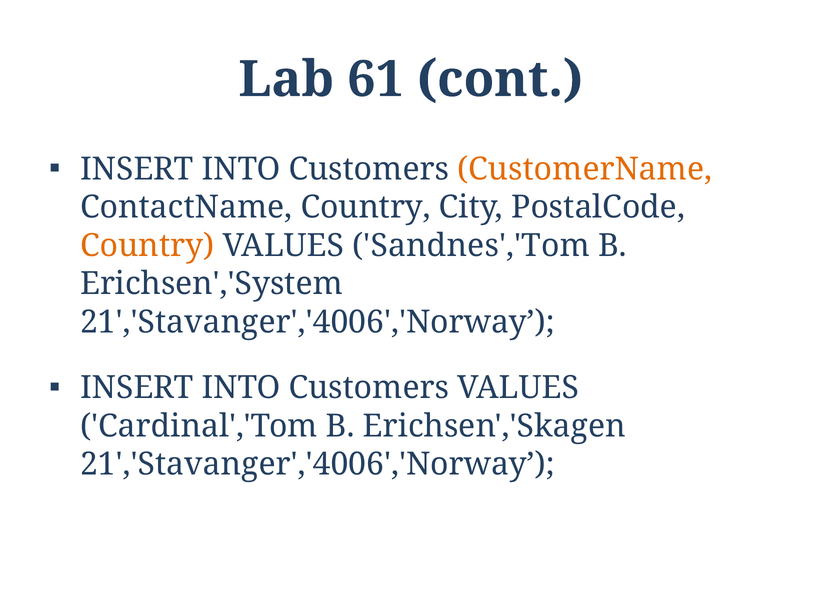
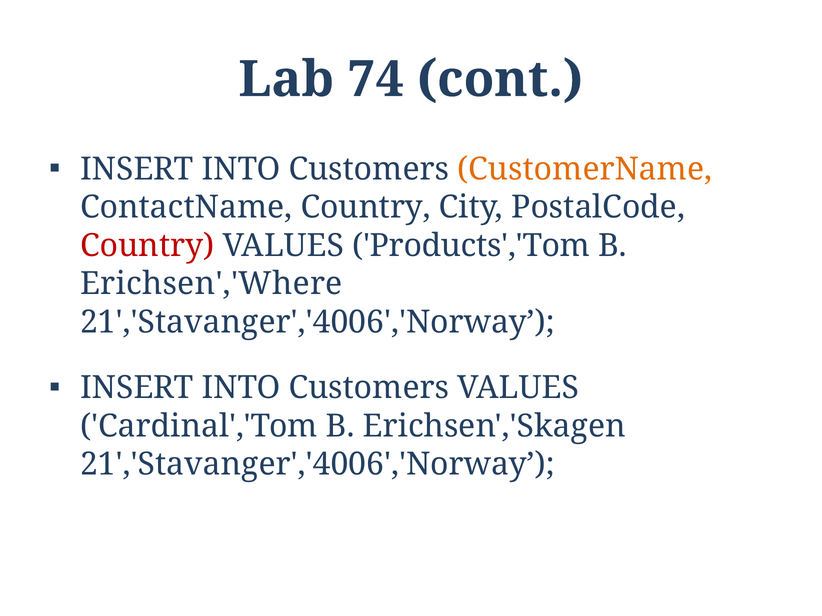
61: 61 -> 74
Country at (147, 246) colour: orange -> red
Sandnes','Tom: Sandnes','Tom -> Products','Tom
Erichsen','System: Erichsen','System -> Erichsen','Where
